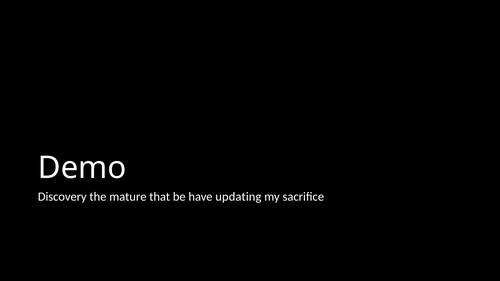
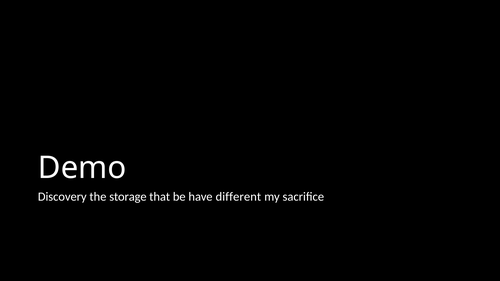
mature: mature -> storage
updating: updating -> different
